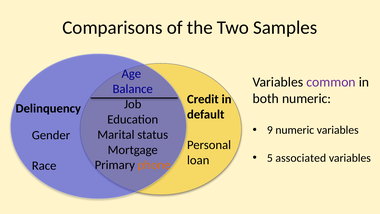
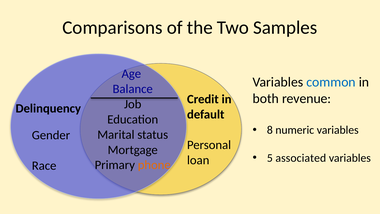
common colour: purple -> blue
both numeric: numeric -> revenue
9: 9 -> 8
